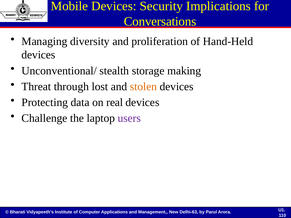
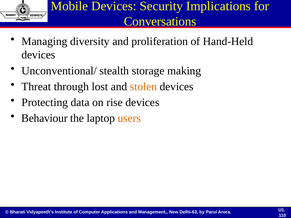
real: real -> rise
Challenge: Challenge -> Behaviour
users colour: purple -> orange
